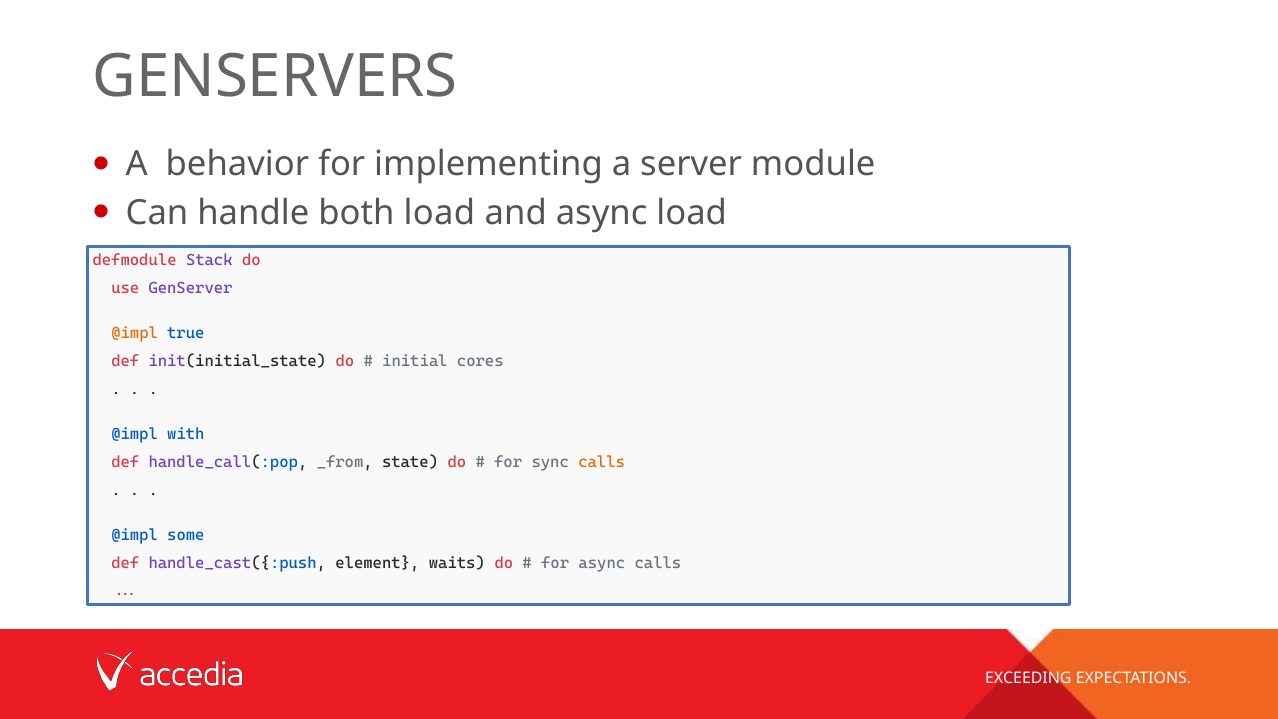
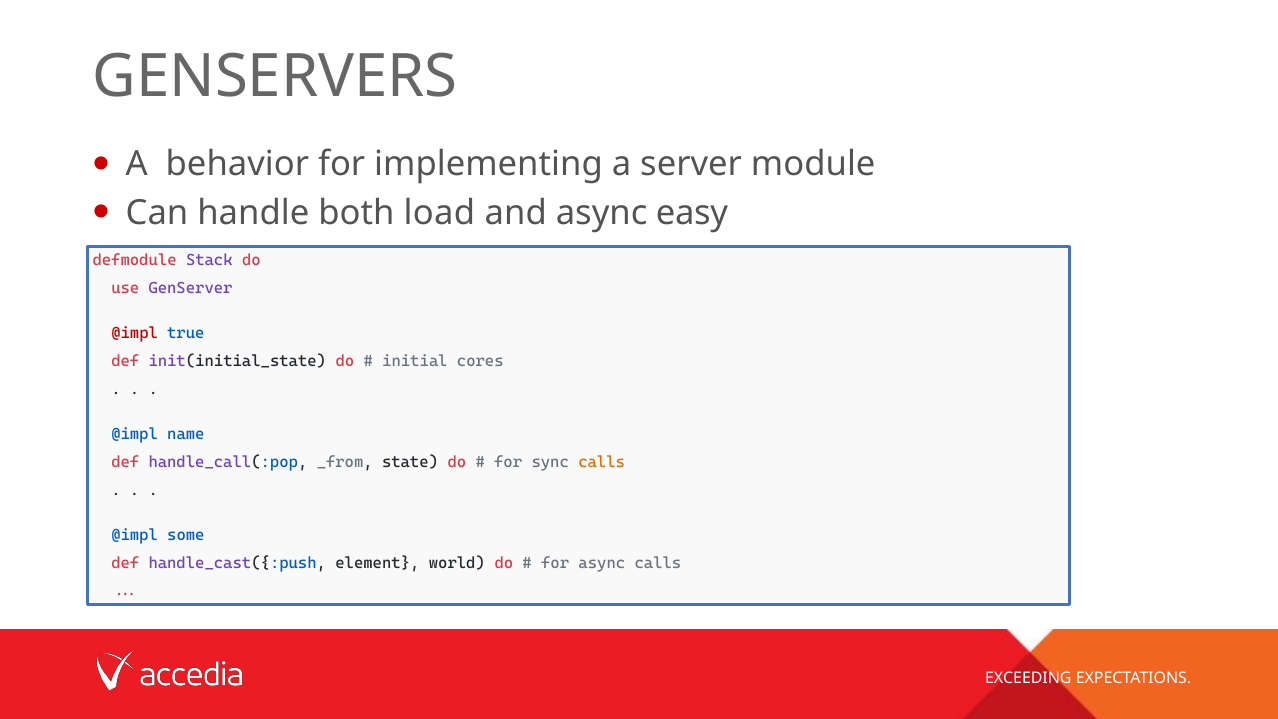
async load: load -> easy
@impl at (135, 333) colour: orange -> red
with: with -> name
waits: waits -> world
